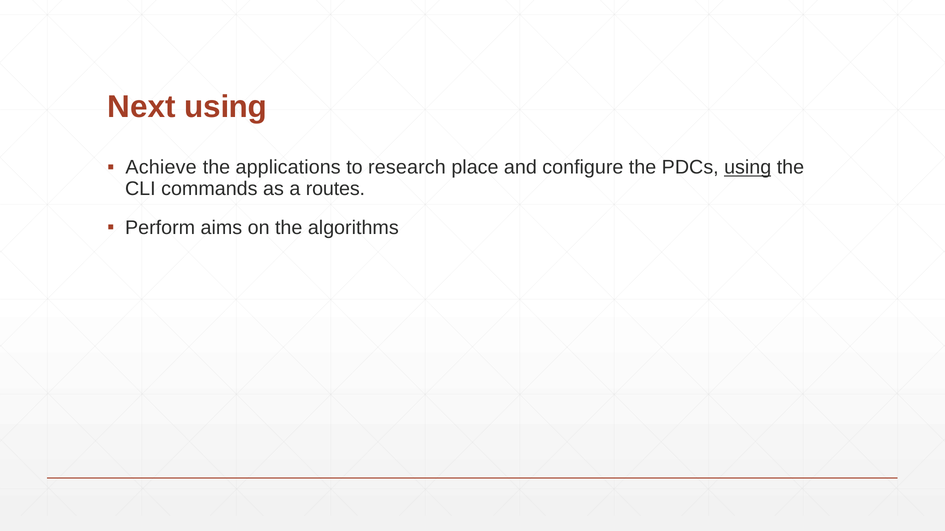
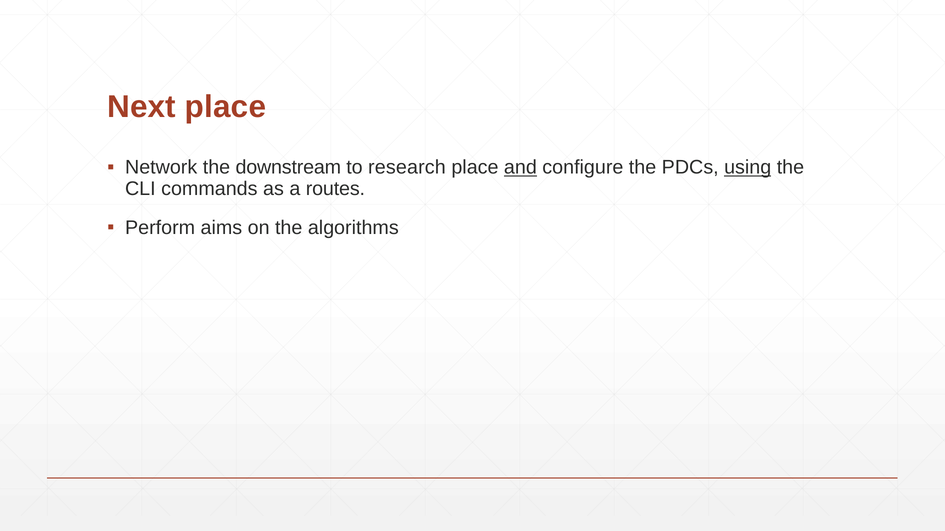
Next using: using -> place
Achieve: Achieve -> Network
applications: applications -> downstream
and underline: none -> present
